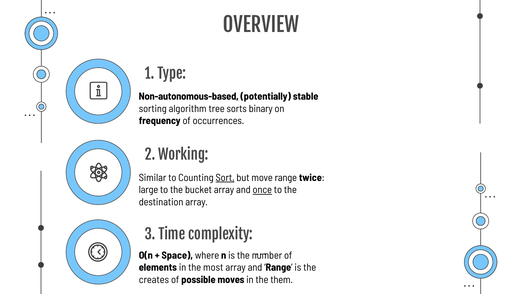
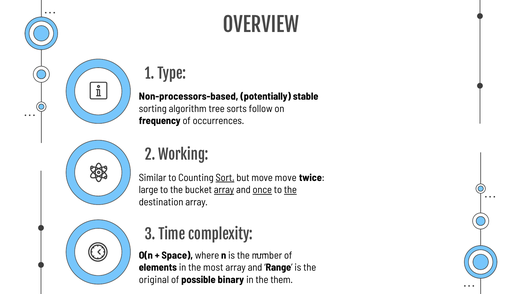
Non-autonomous-based: Non-autonomous-based -> Non-processors-based
binary: binary -> follow
move range: range -> move
array at (224, 190) underline: none -> present
the at (290, 190) underline: none -> present
creates: creates -> original
moves: moves -> binary
